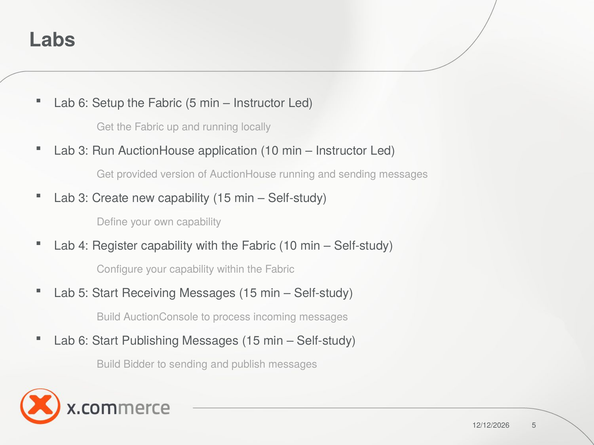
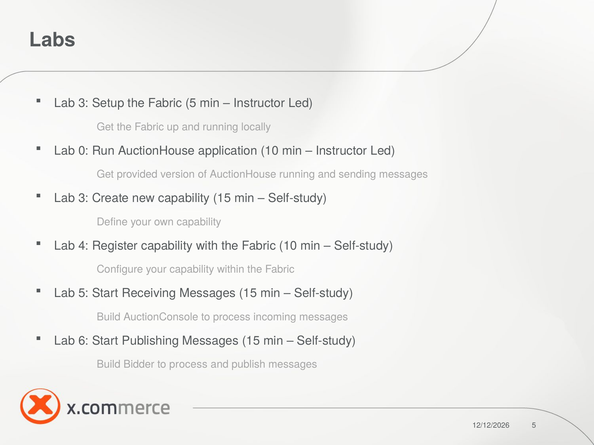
6 at (83, 103): 6 -> 3
3 at (83, 151): 3 -> 0
Bidder to sending: sending -> process
